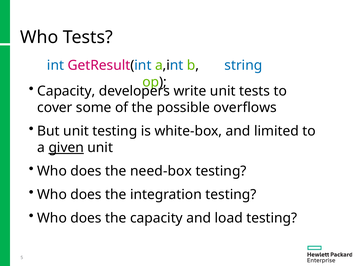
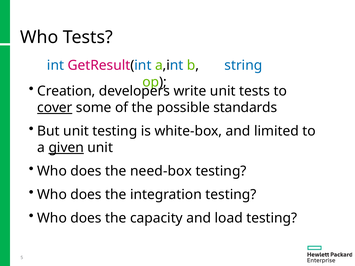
Capacity at (66, 91): Capacity -> Creation
cover underline: none -> present
overflows: overflows -> standards
